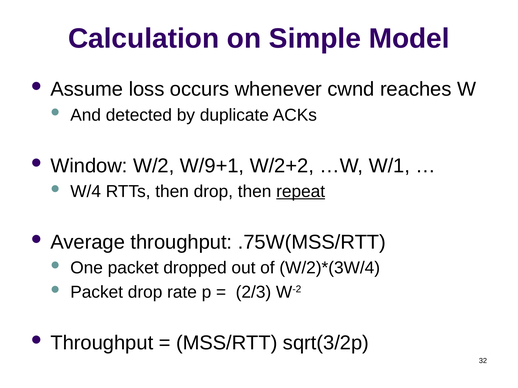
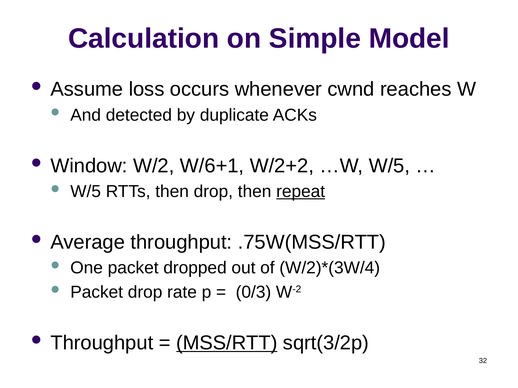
W/9+1: W/9+1 -> W/6+1
…W W/1: W/1 -> W/5
W/4 at (86, 192): W/4 -> W/5
2/3: 2/3 -> 0/3
MSS/RTT underline: none -> present
